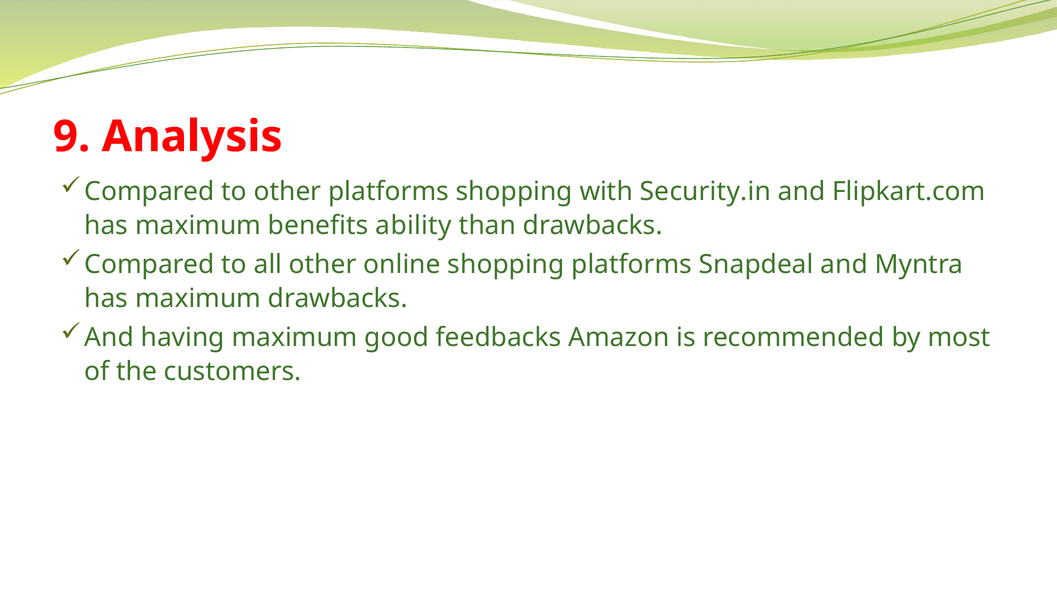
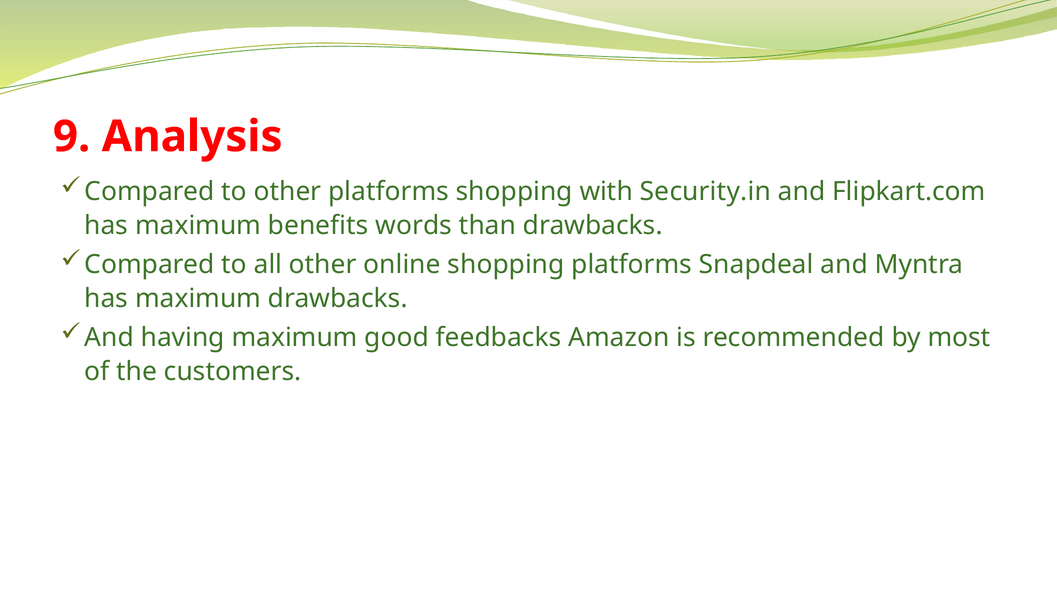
ability: ability -> words
